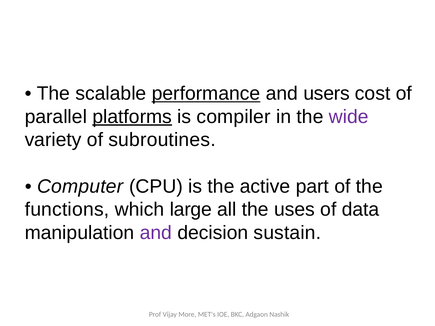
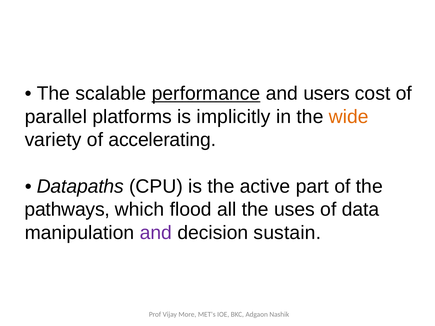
platforms underline: present -> none
compiler: compiler -> implicitly
wide colour: purple -> orange
subroutines: subroutines -> accelerating
Computer: Computer -> Datapaths
functions: functions -> pathways
large: large -> flood
